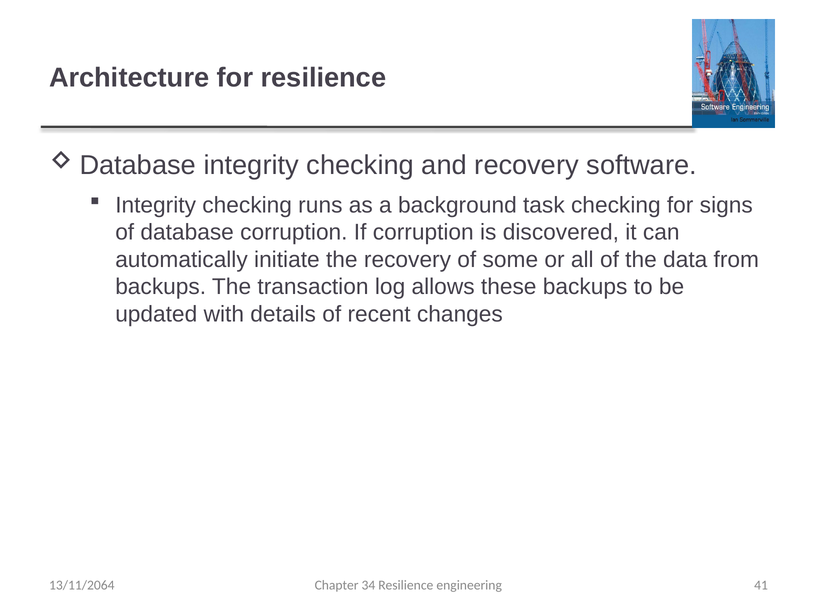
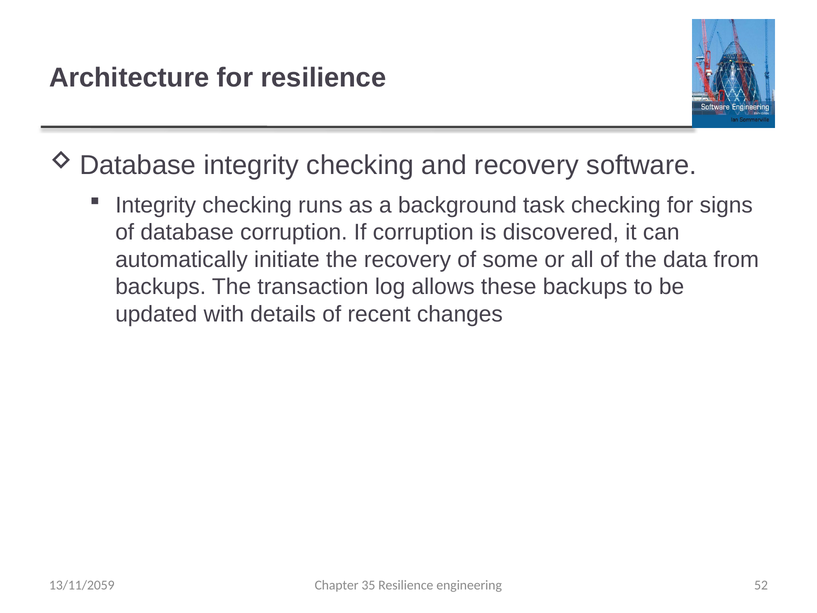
34: 34 -> 35
41: 41 -> 52
13/11/2064: 13/11/2064 -> 13/11/2059
